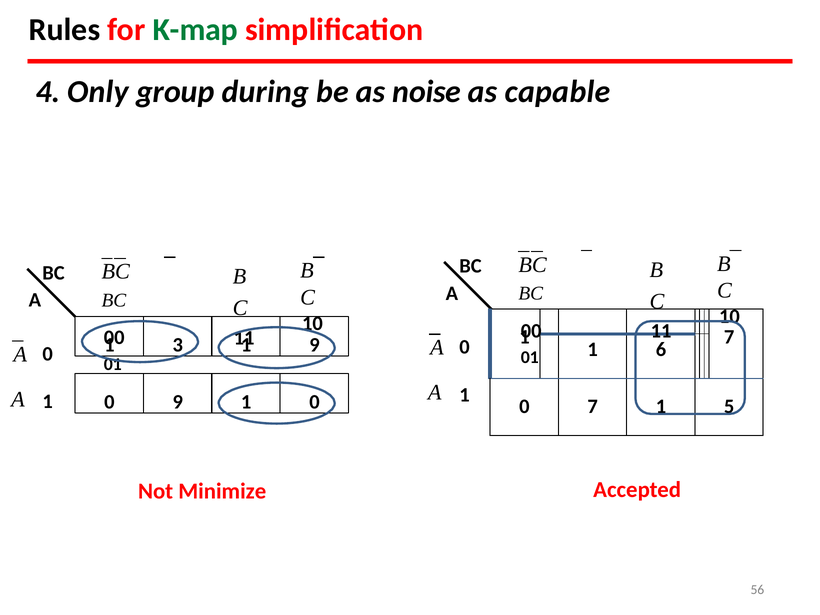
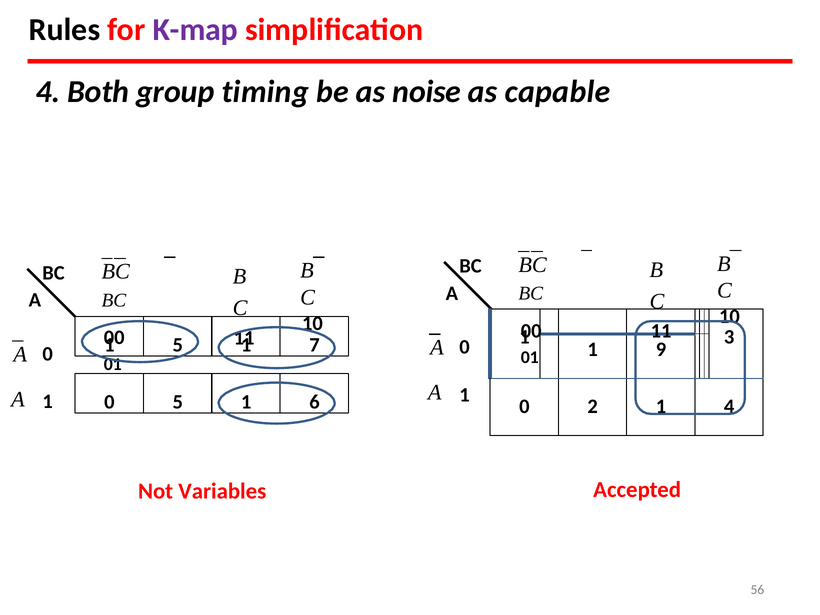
K-map colour: green -> purple
Only: Only -> Both
during: during -> timing
7 at (729, 337): 7 -> 3
3 at (178, 345): 3 -> 5
9 at (314, 345): 9 -> 7
6: 6 -> 9
0 9: 9 -> 5
1 0: 0 -> 6
0 7: 7 -> 2
1 5: 5 -> 4
Minimize: Minimize -> Variables
